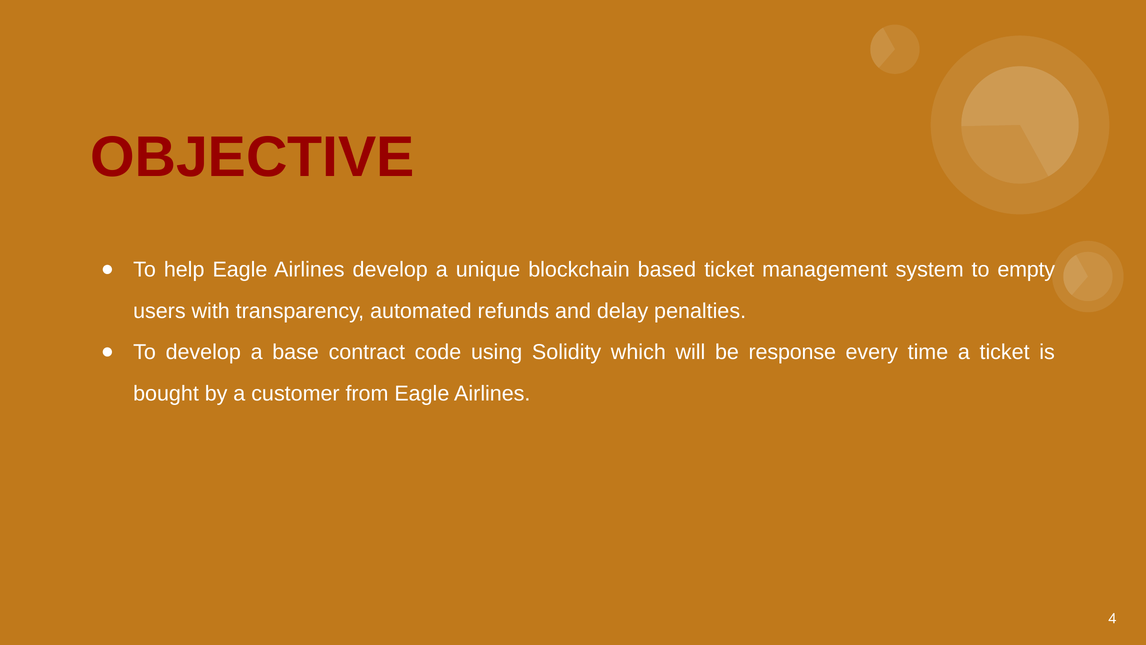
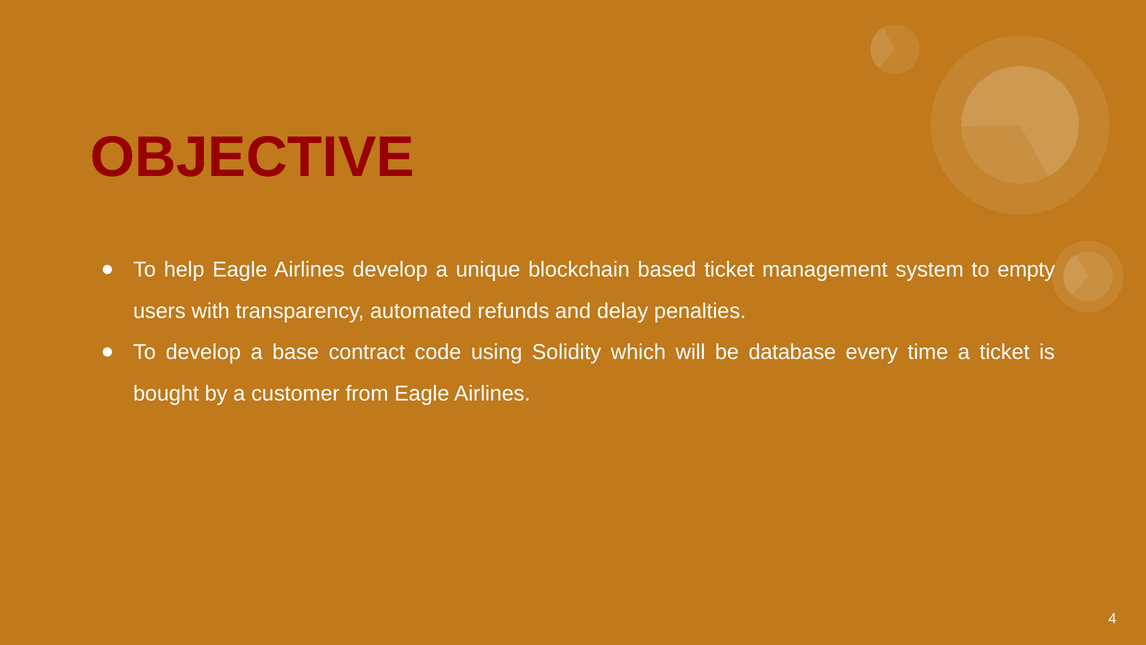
response: response -> database
